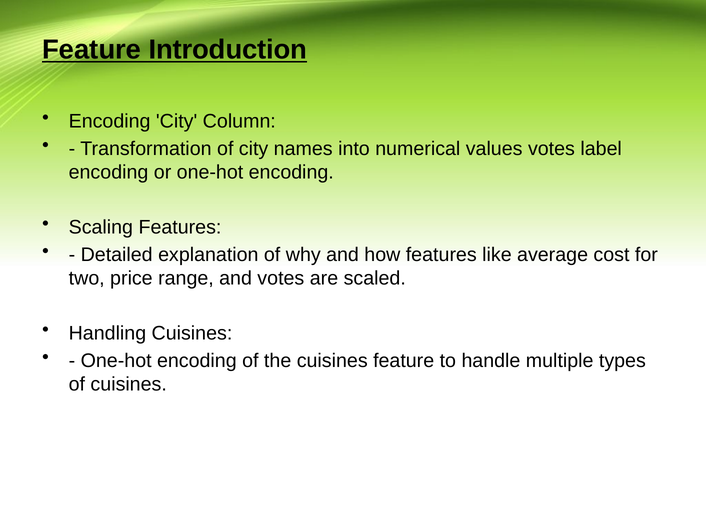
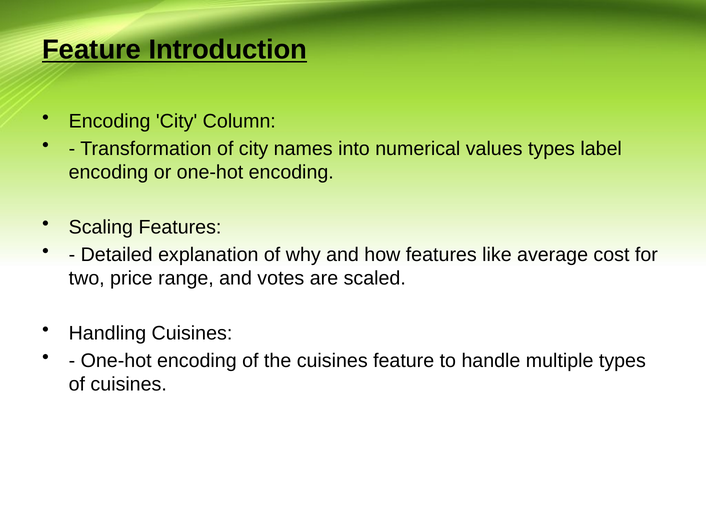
values votes: votes -> types
